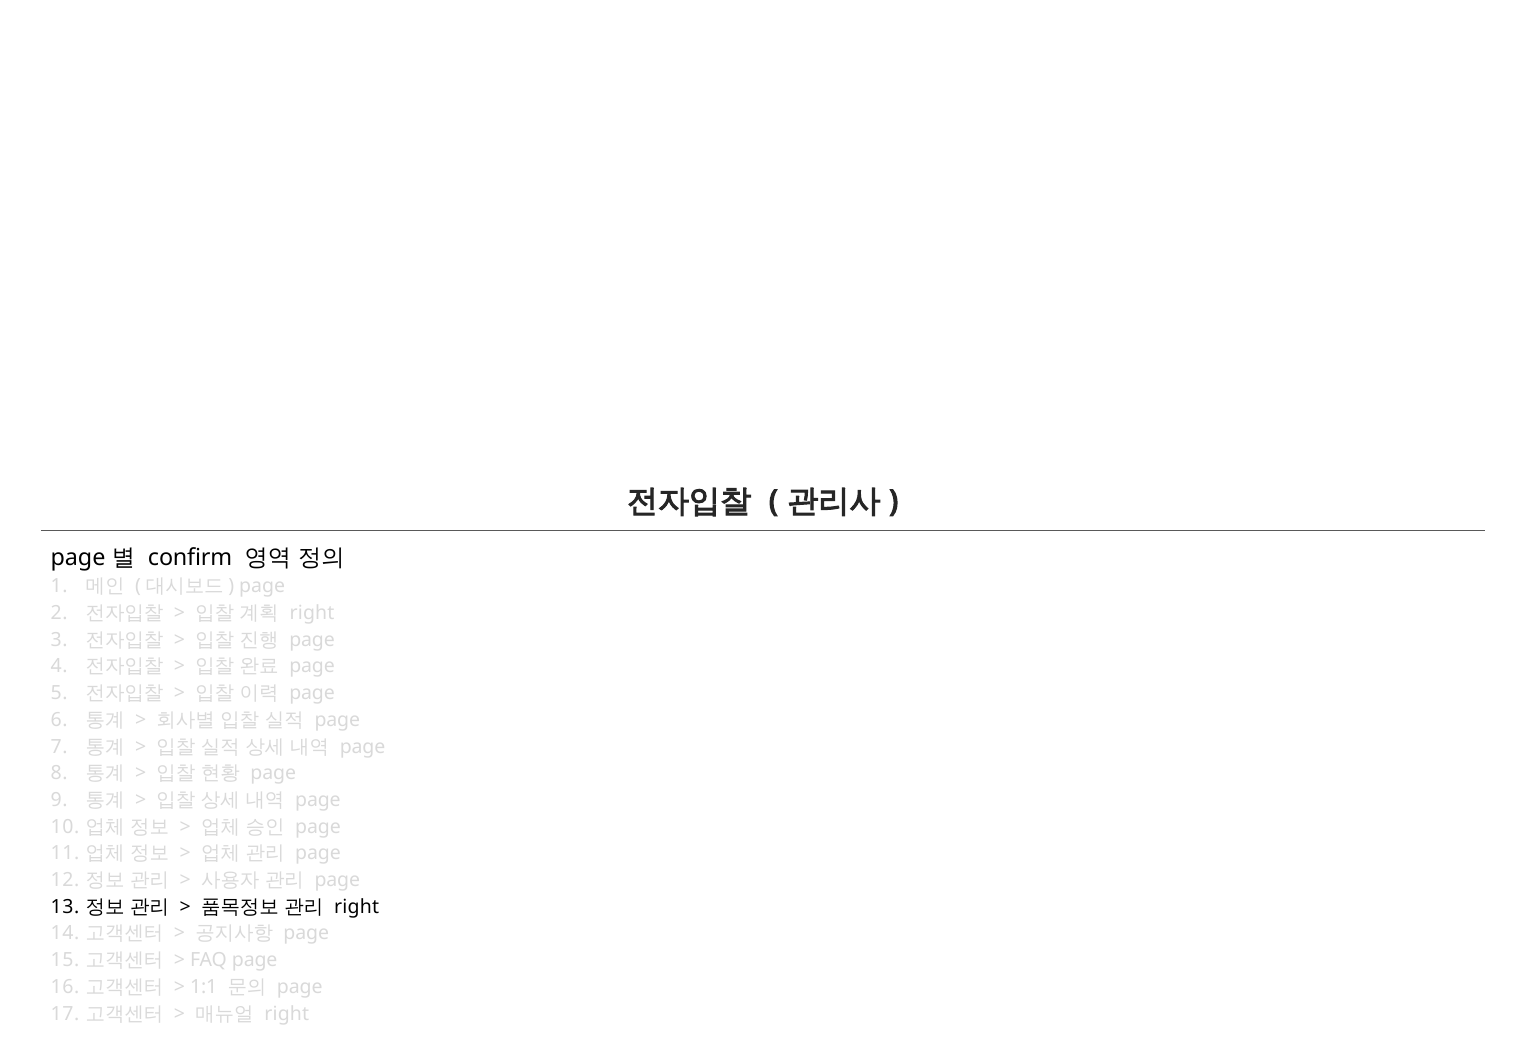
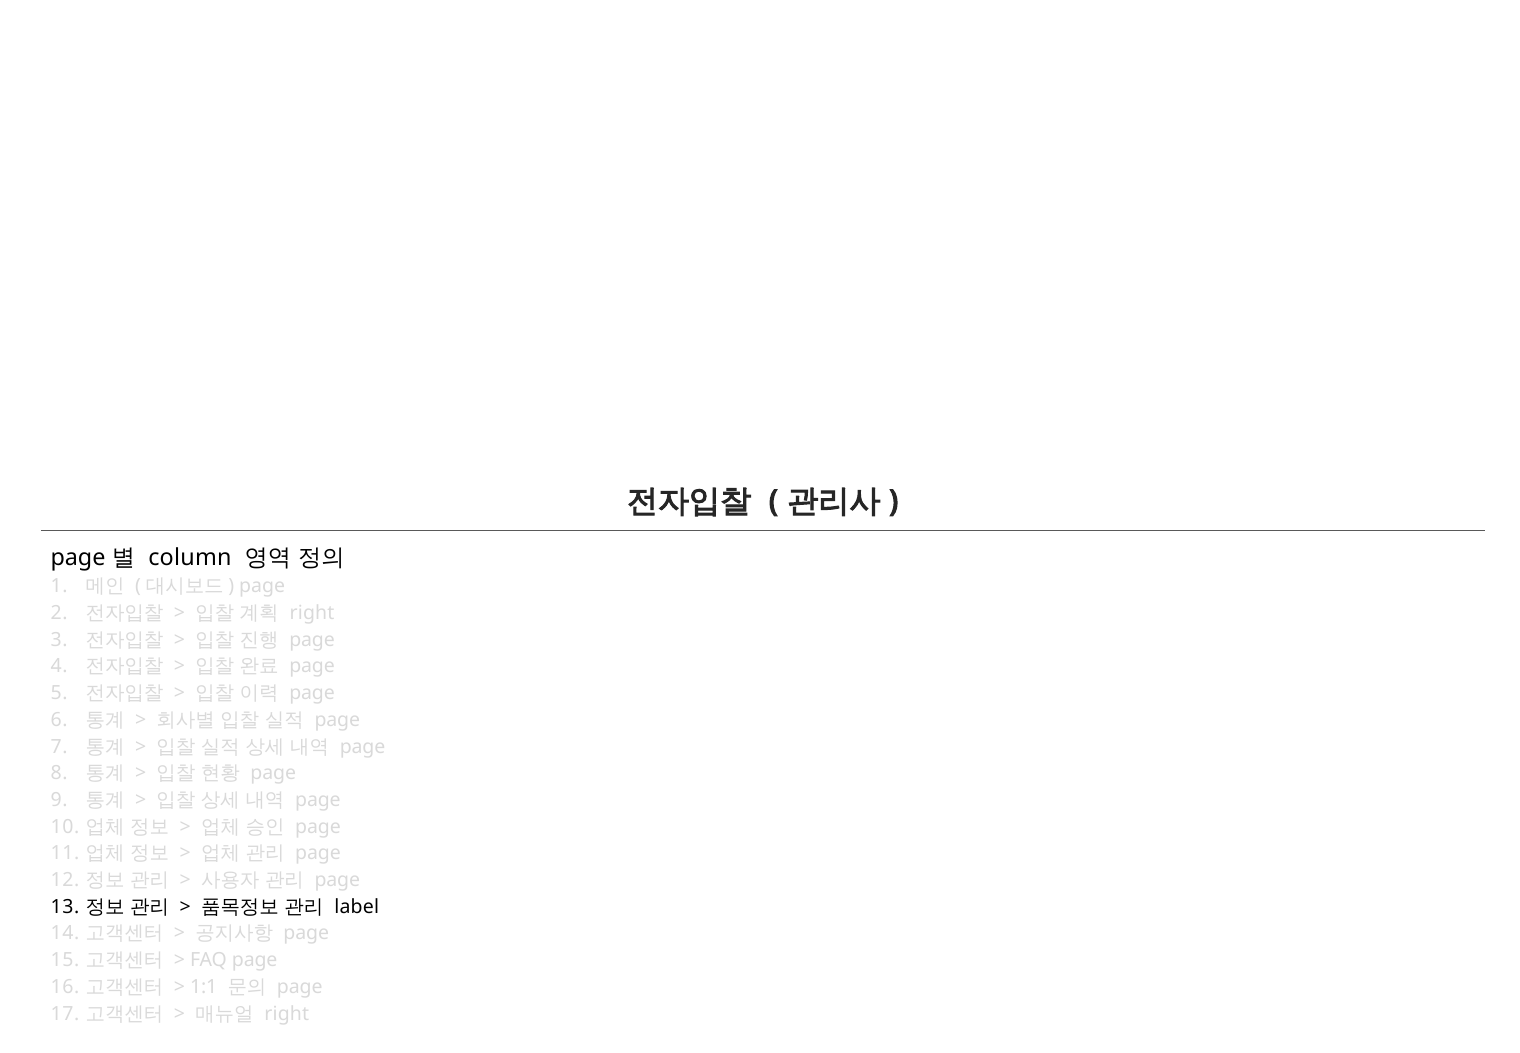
confirm: confirm -> column
right at (357, 906): right -> label
